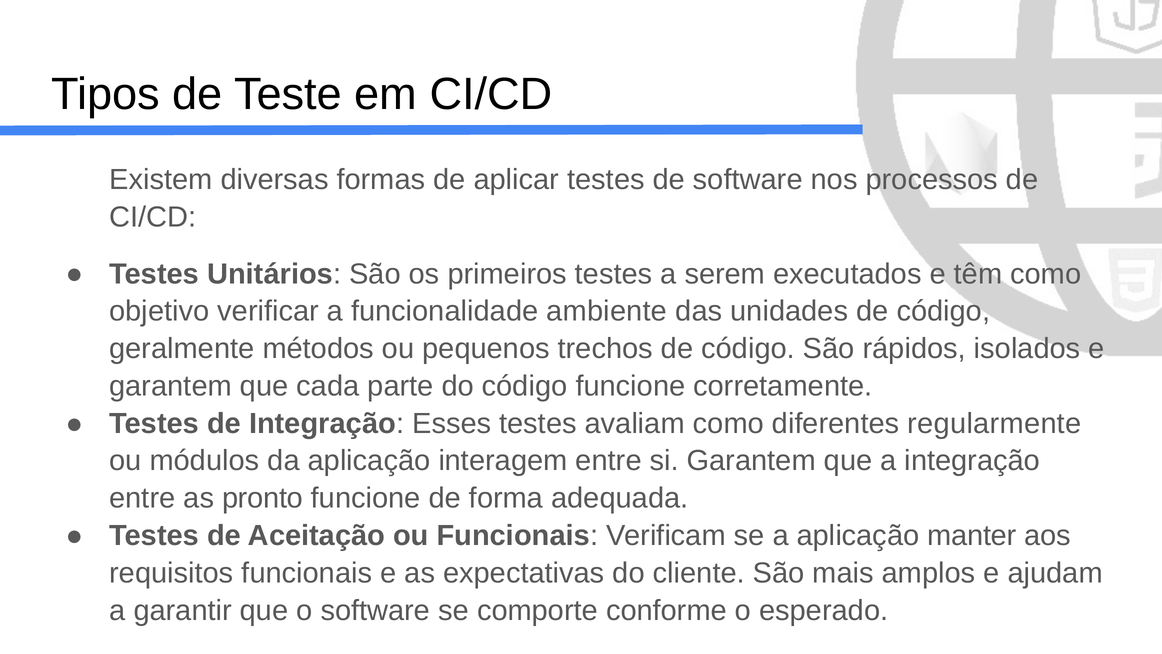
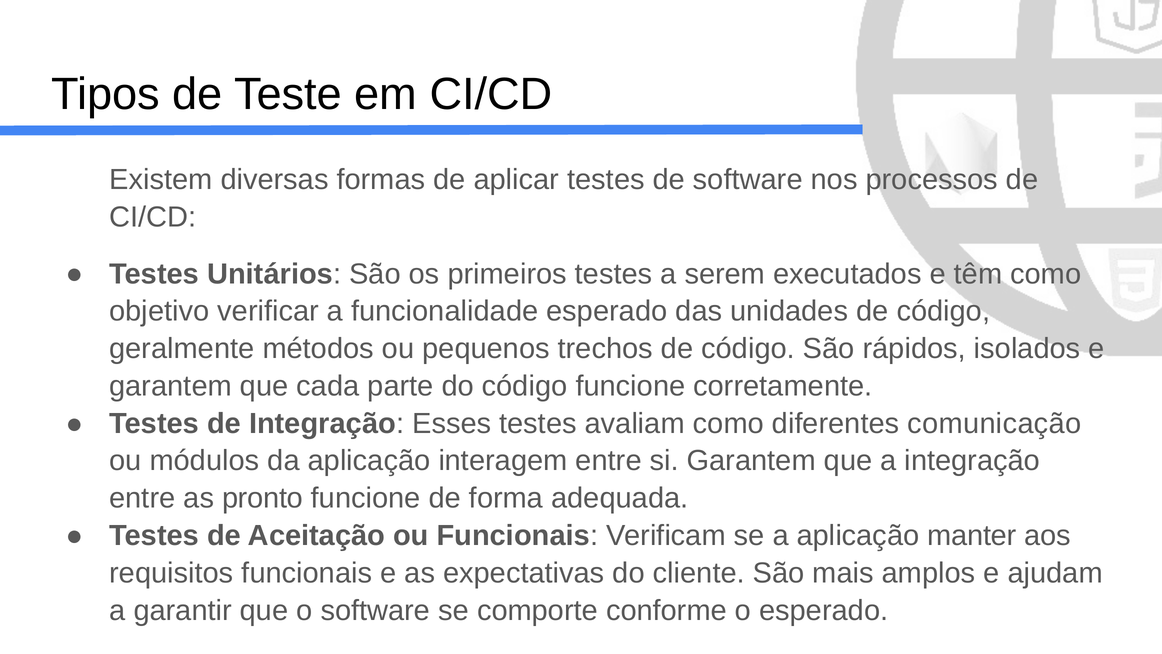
funcionalidade ambiente: ambiente -> esperado
regularmente: regularmente -> comunicação
